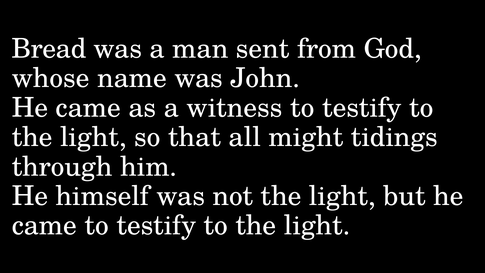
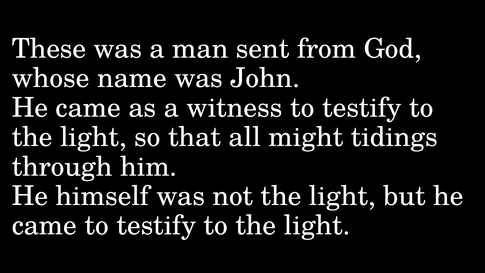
Bread: Bread -> These
